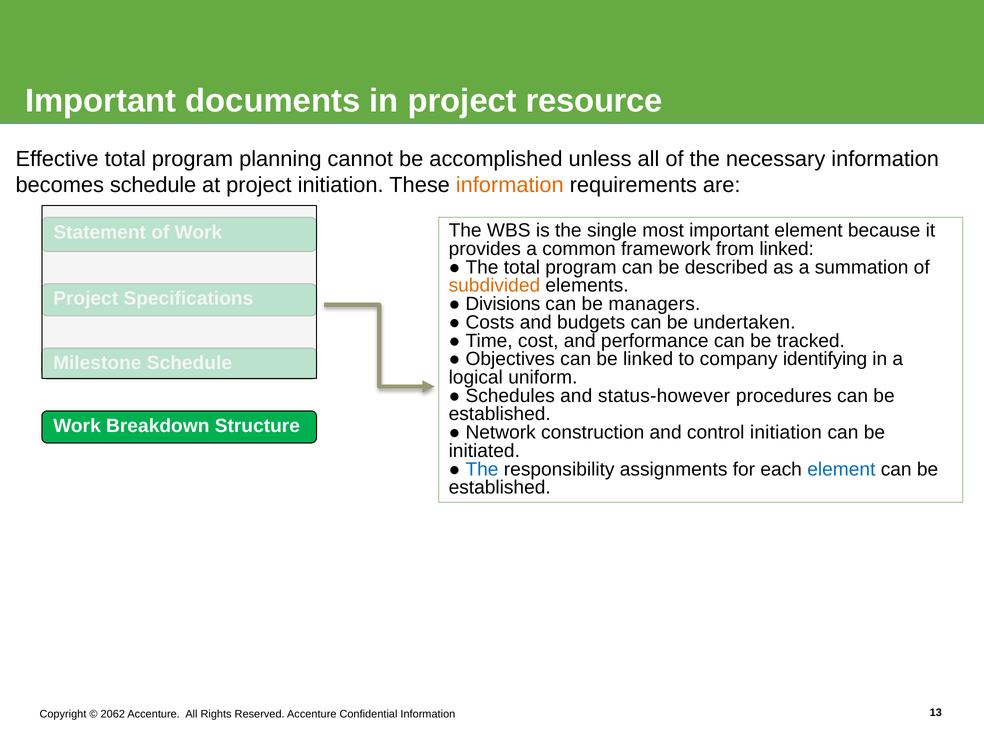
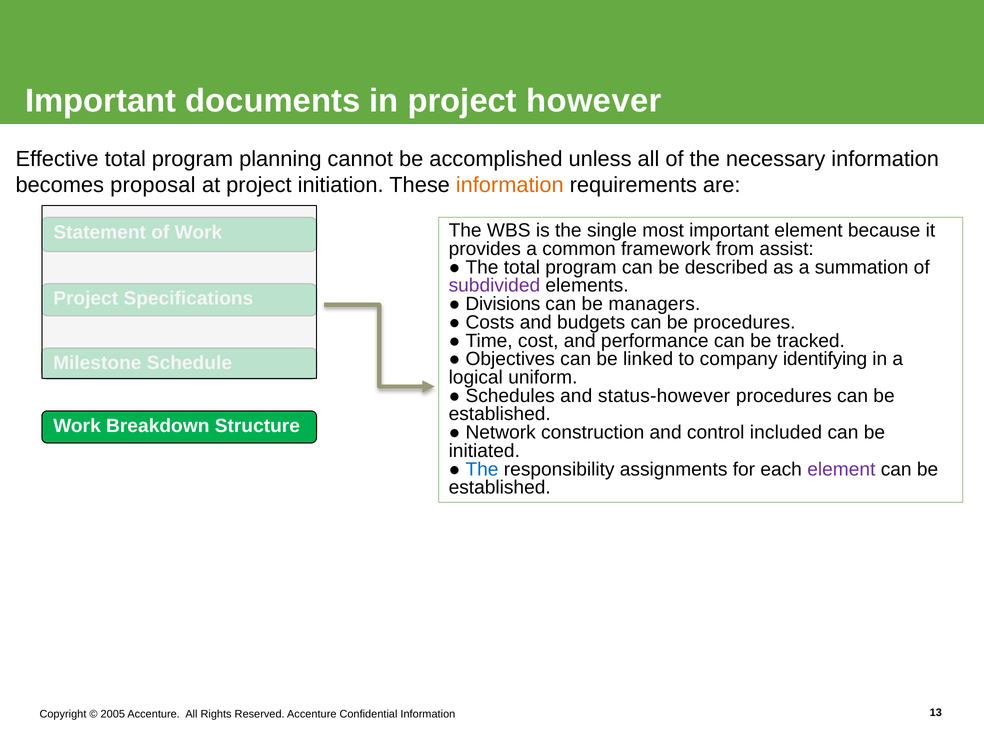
resource: resource -> however
becomes schedule: schedule -> proposal
from linked: linked -> assist
subdivided colour: orange -> purple
be undertaken: undertaken -> procedures
control initiation: initiation -> included
element at (841, 469) colour: blue -> purple
2062: 2062 -> 2005
